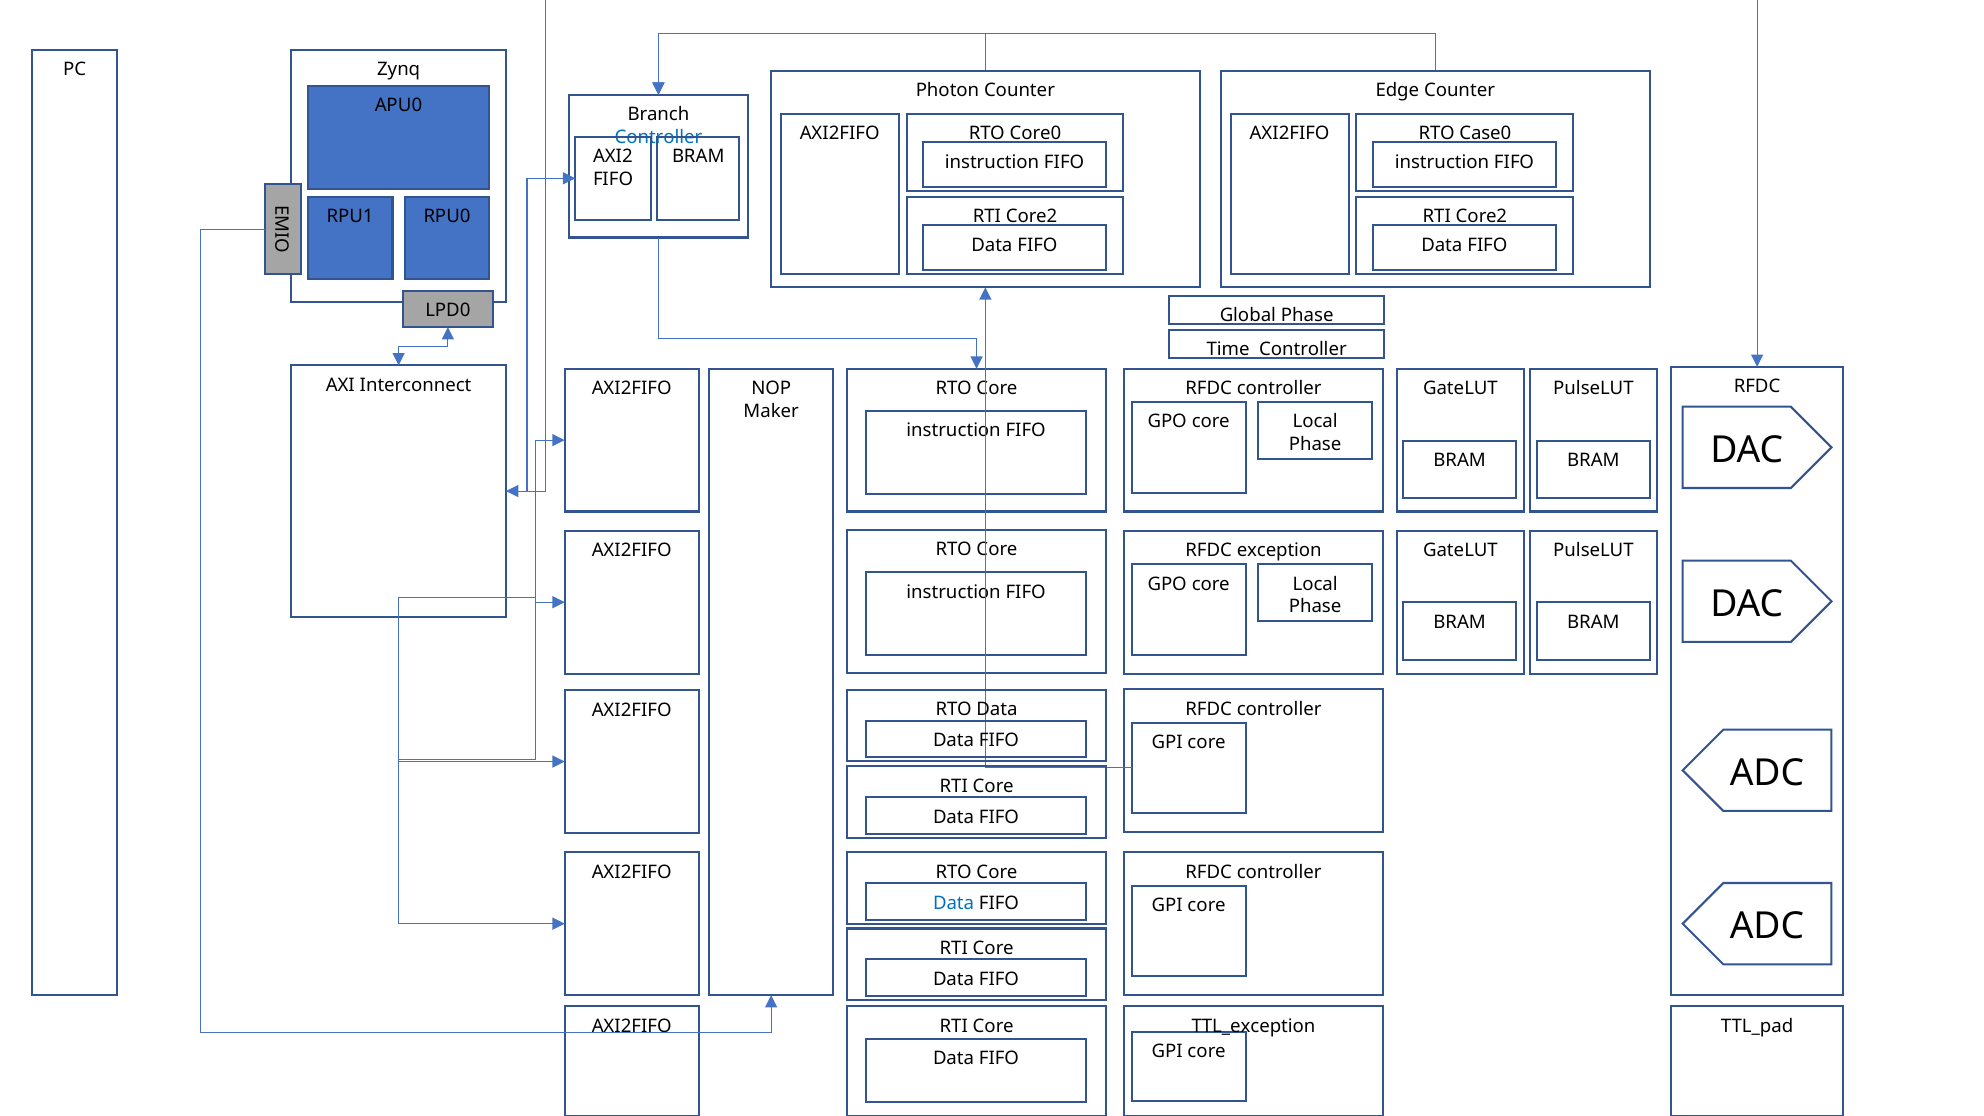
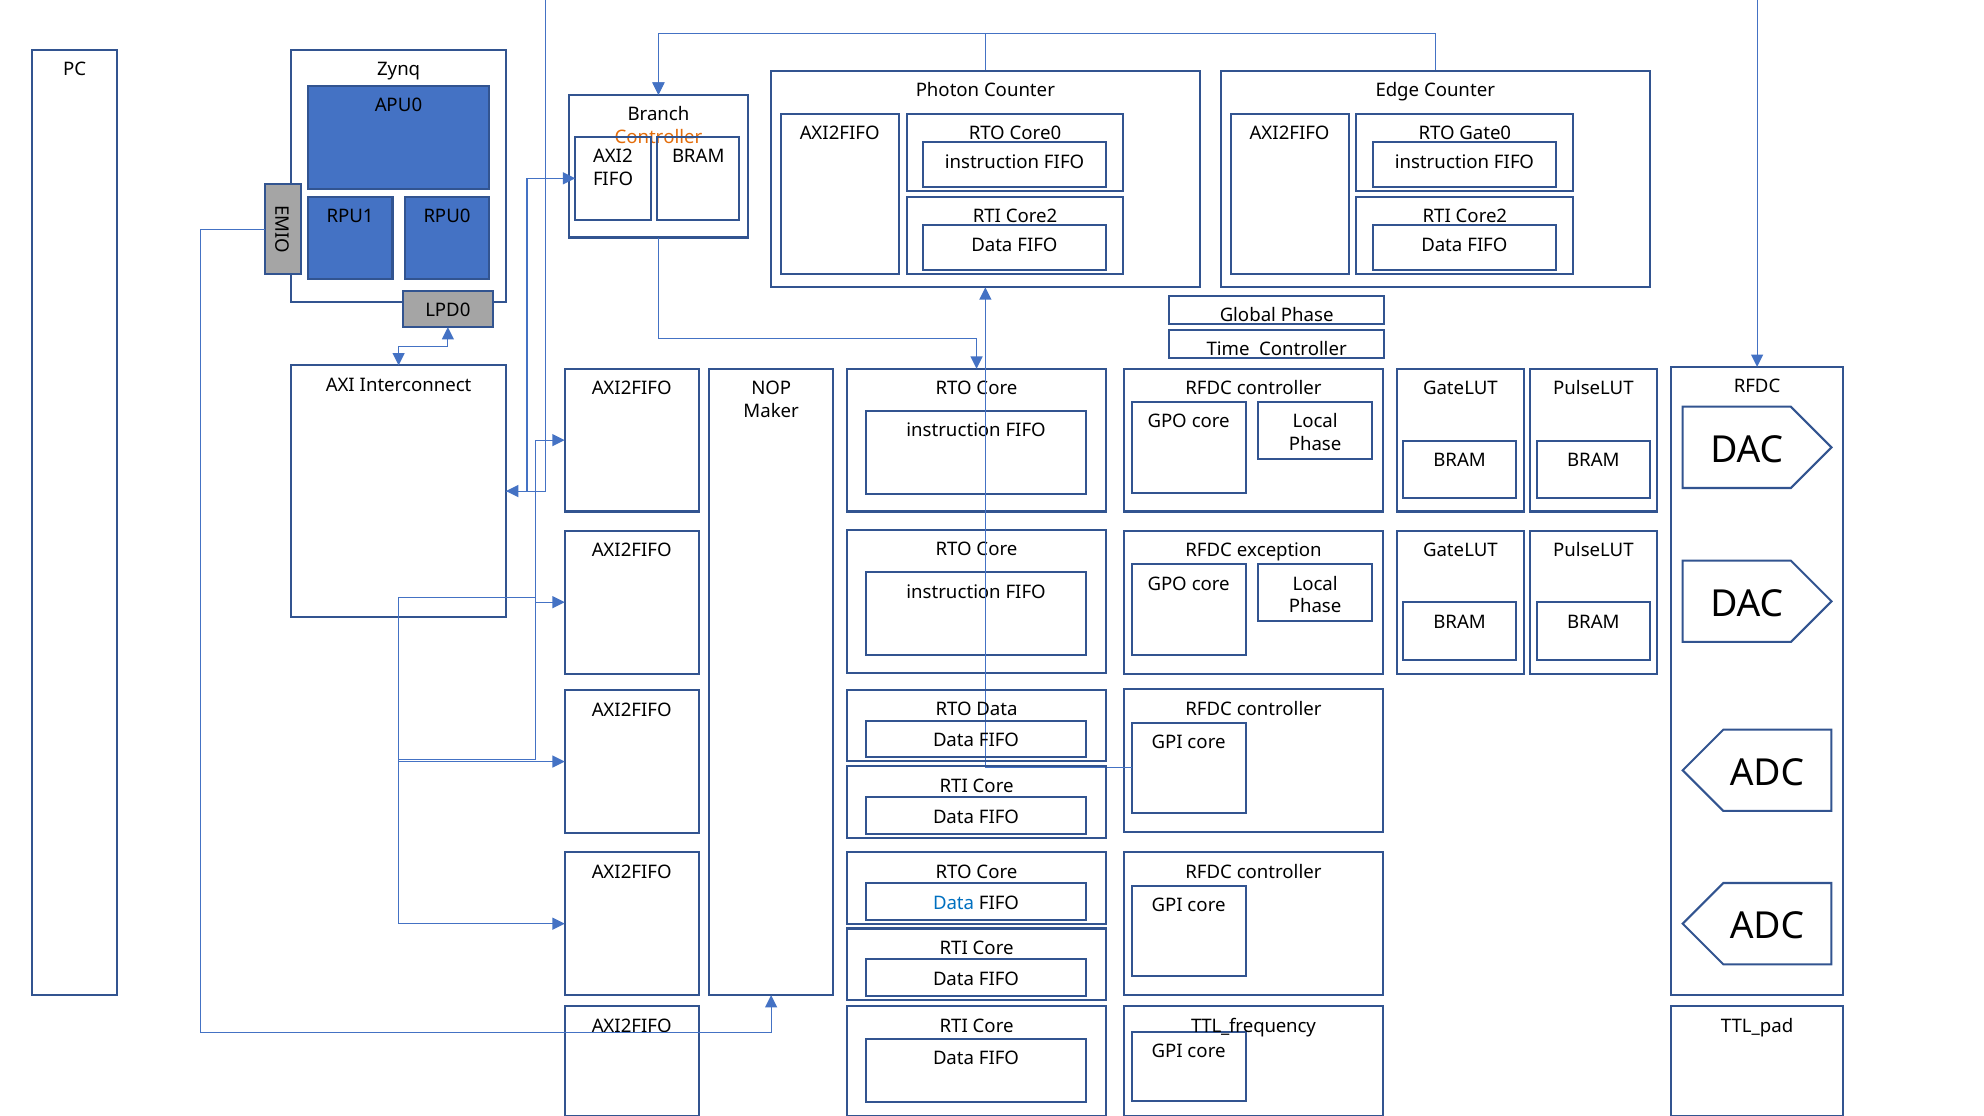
Case0: Case0 -> Gate0
Controller at (658, 137) colour: blue -> orange
TTL_exception: TTL_exception -> TTL_frequency
